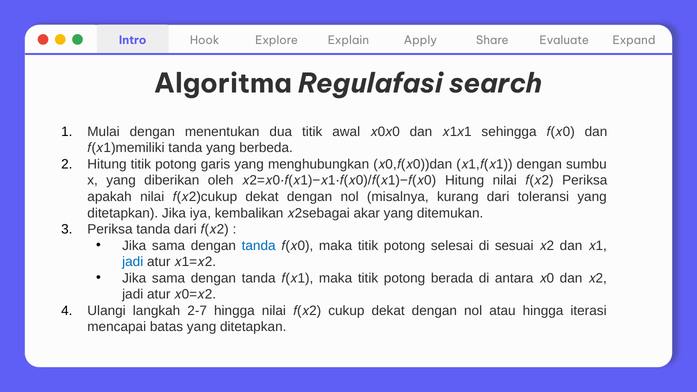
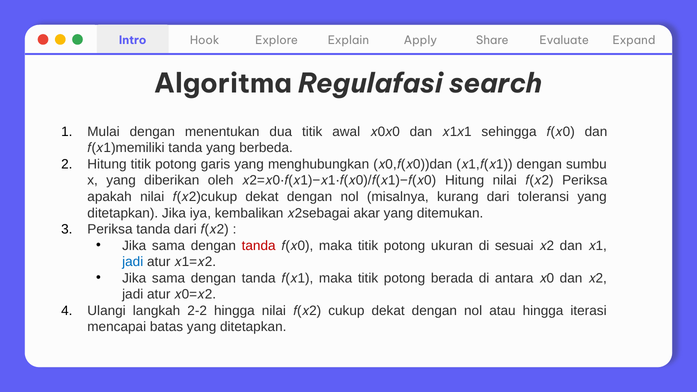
tanda at (259, 246) colour: blue -> red
selesai: selesai -> ukuran
2-7: 2-7 -> 2-2
